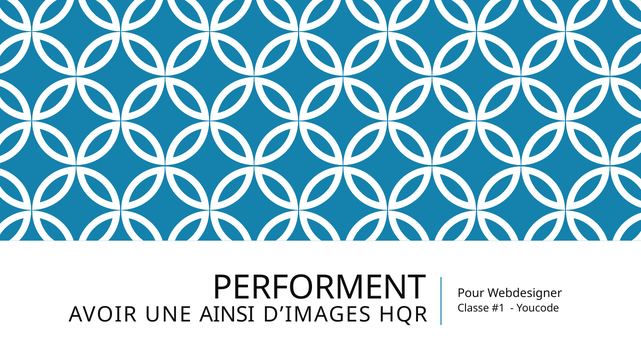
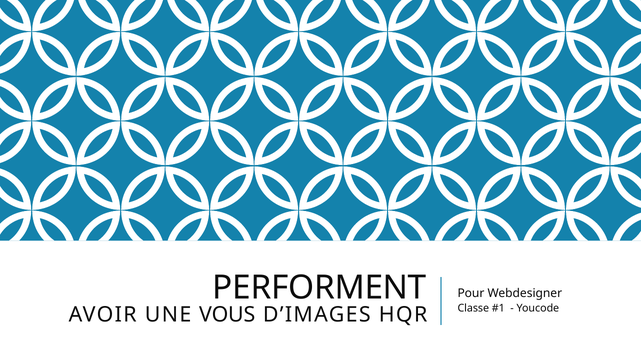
AINSI: AINSI -> VOUS
